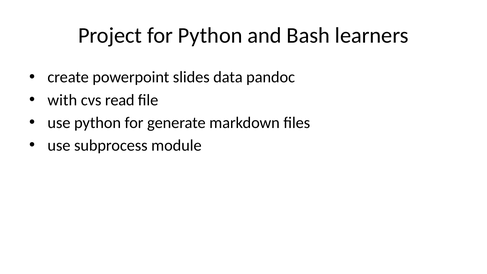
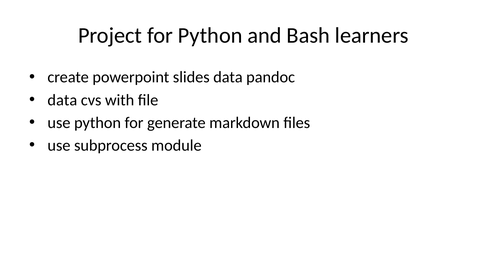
with at (62, 100): with -> data
read: read -> with
